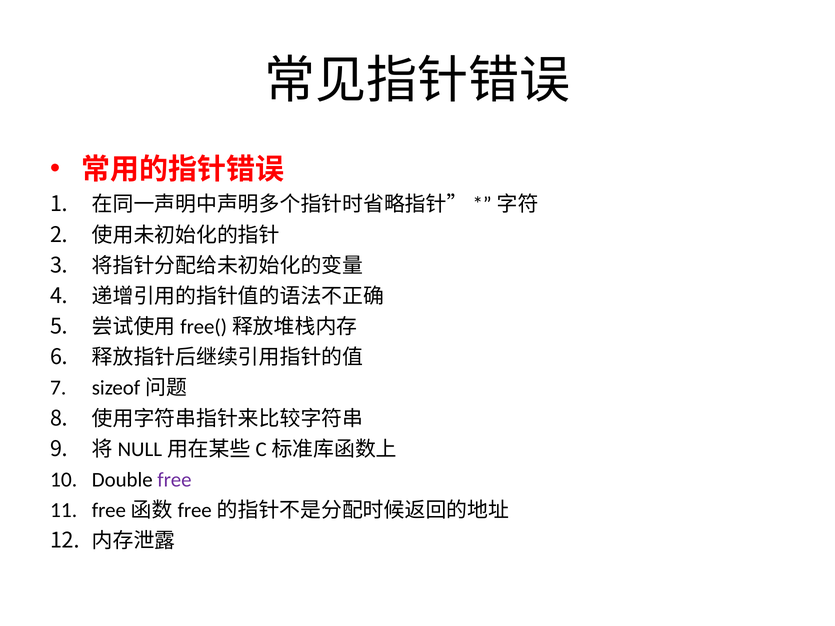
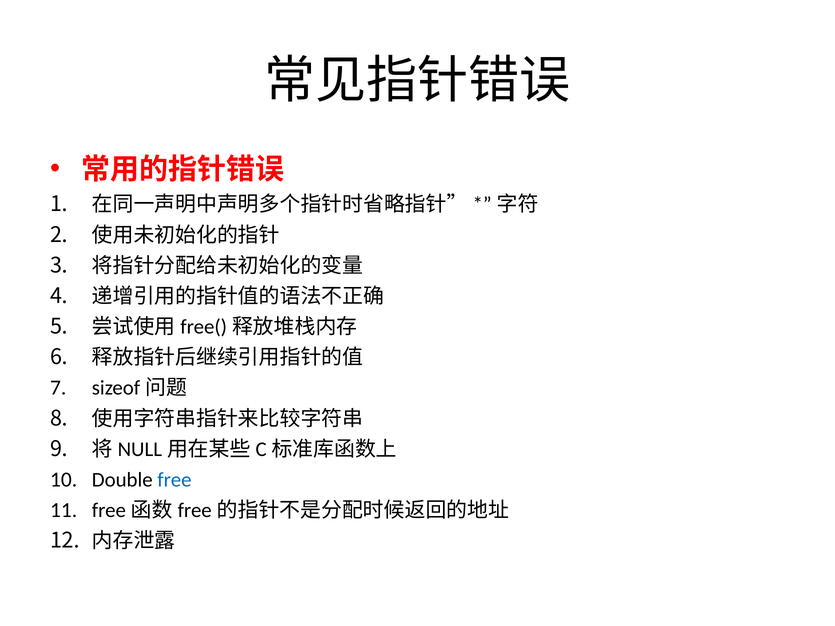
free colour: purple -> blue
